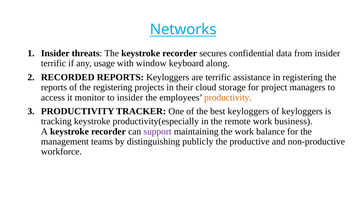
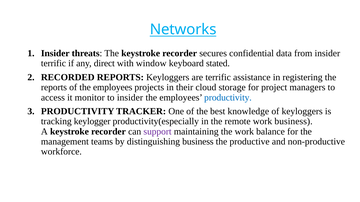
usage: usage -> direct
along: along -> stated
of the registering: registering -> employees
productivity at (228, 98) colour: orange -> blue
best keyloggers: keyloggers -> knowledge
tracking keystroke: keystroke -> keylogger
distinguishing publicly: publicly -> business
